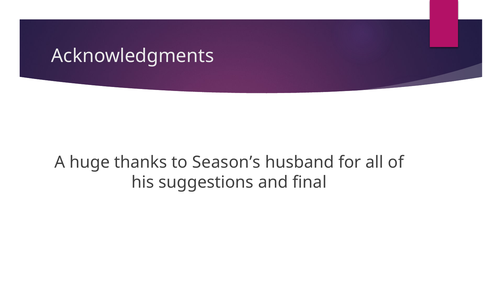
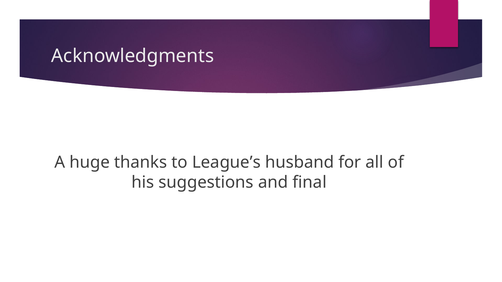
Season’s: Season’s -> League’s
